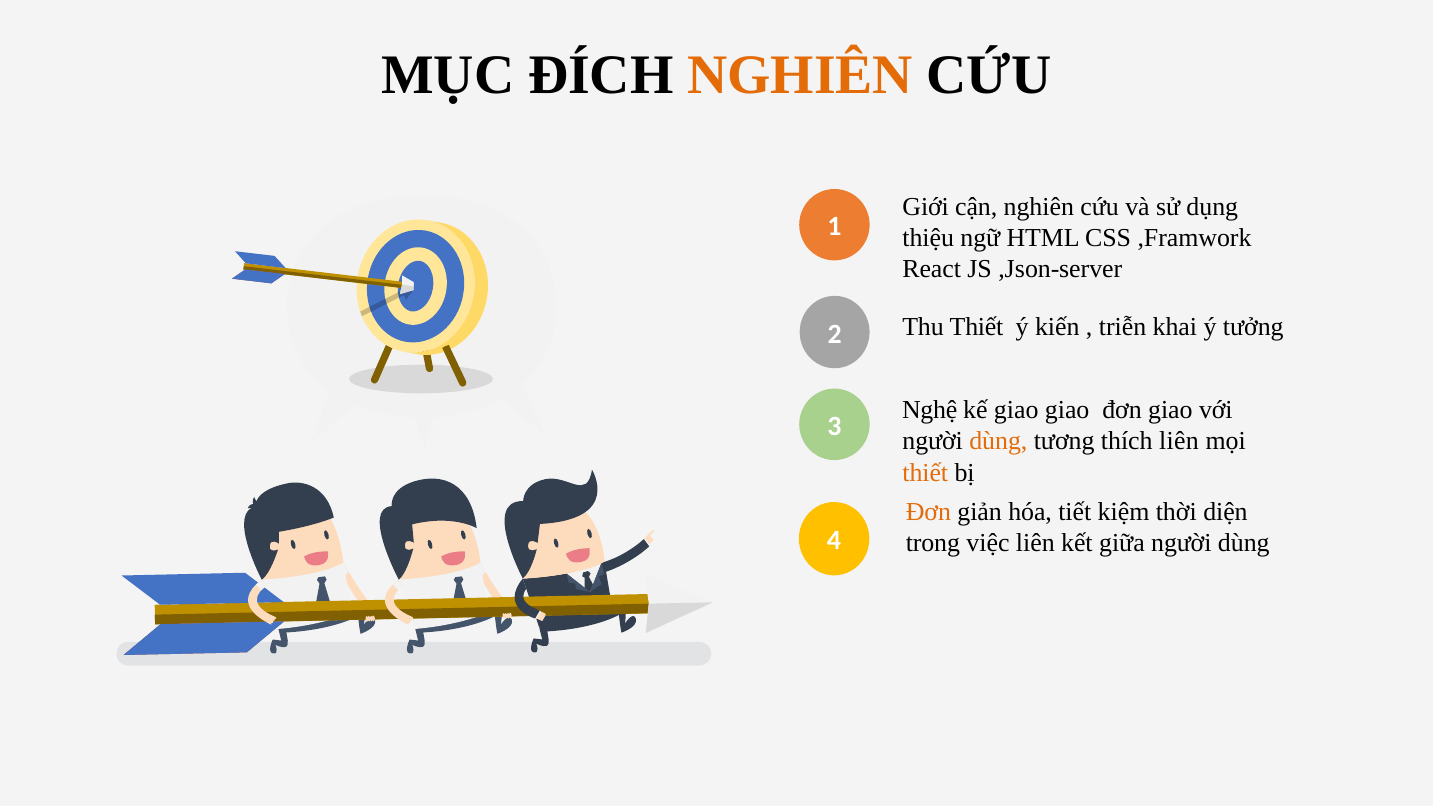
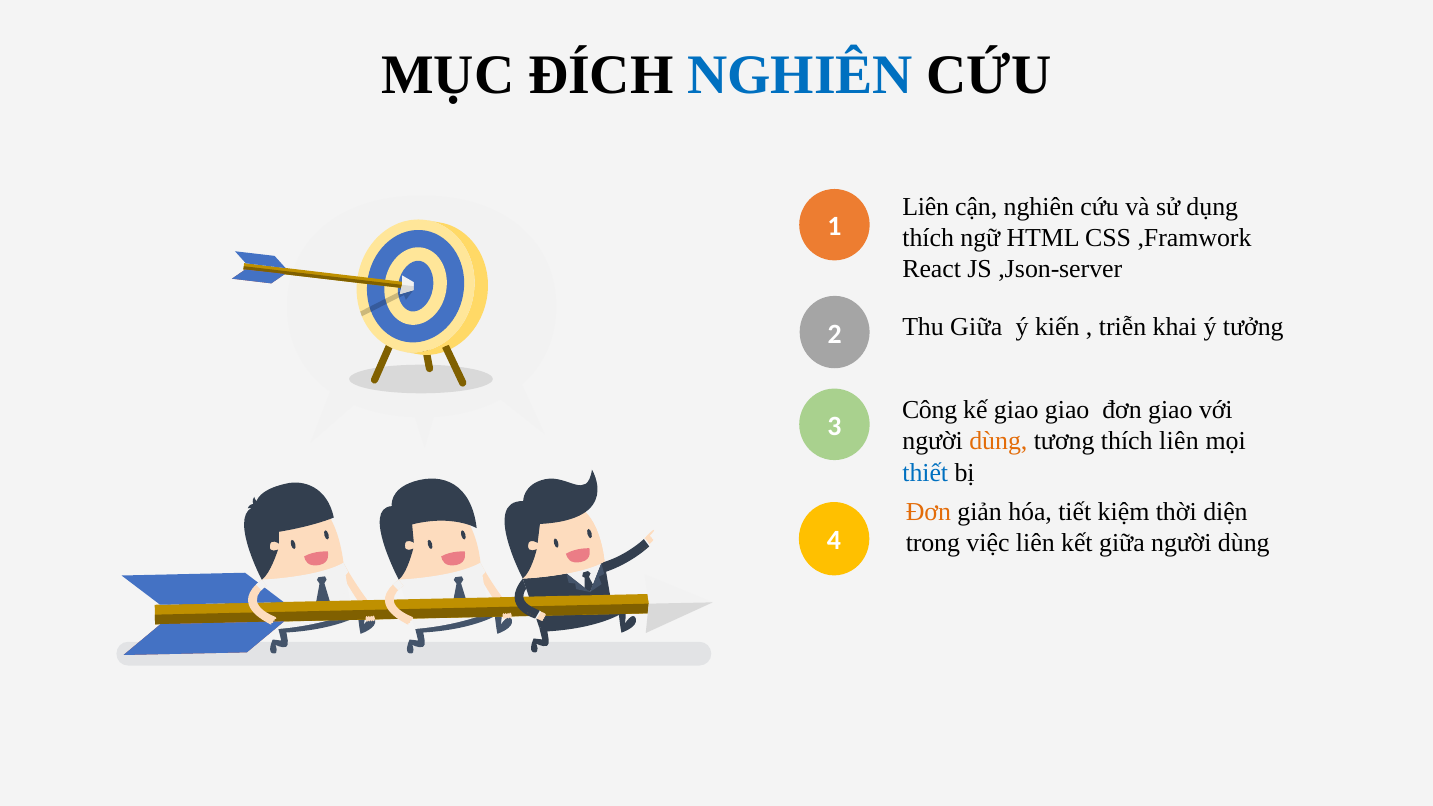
NGHIÊN at (800, 75) colour: orange -> blue
Giới at (926, 207): Giới -> Liên
thiệu at (928, 238): thiệu -> thích
Thu Thiết: Thiết -> Giữa
Nghệ: Nghệ -> Công
thiết at (925, 473) colour: orange -> blue
